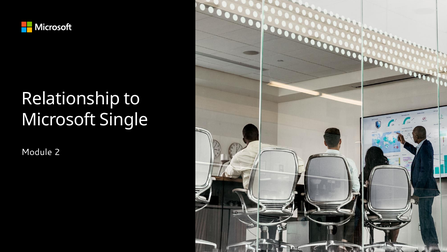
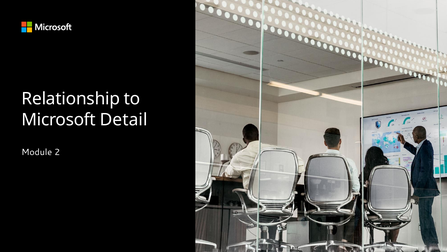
Single: Single -> Detail
